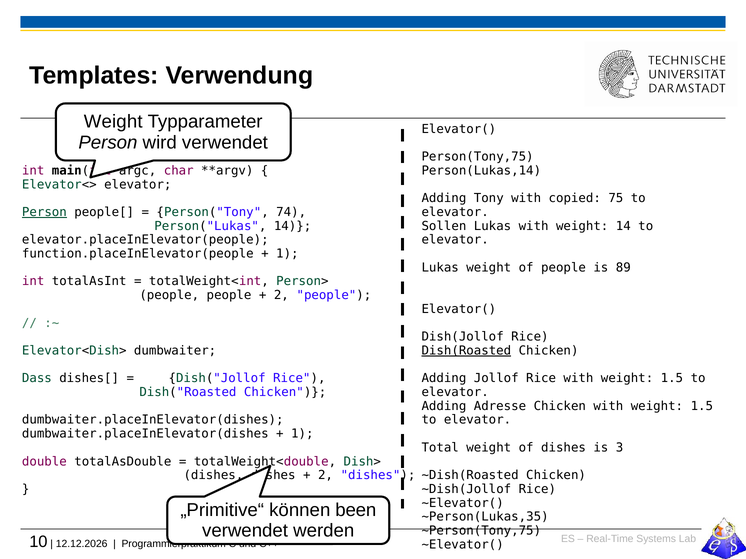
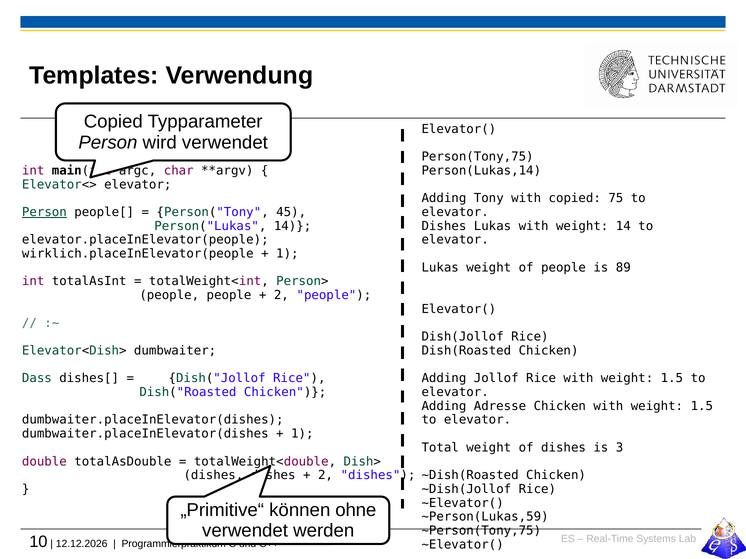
Weight at (113, 122): Weight -> Copied
74: 74 -> 45
Sollen at (444, 226): Sollen -> Dishes
function.placeInElevator(people: function.placeInElevator(people -> wirklich.placeInElevator(people
Dish(Roasted underline: present -> none
been: been -> ohne
~Person(Lukas,35: ~Person(Lukas,35 -> ~Person(Lukas,59
